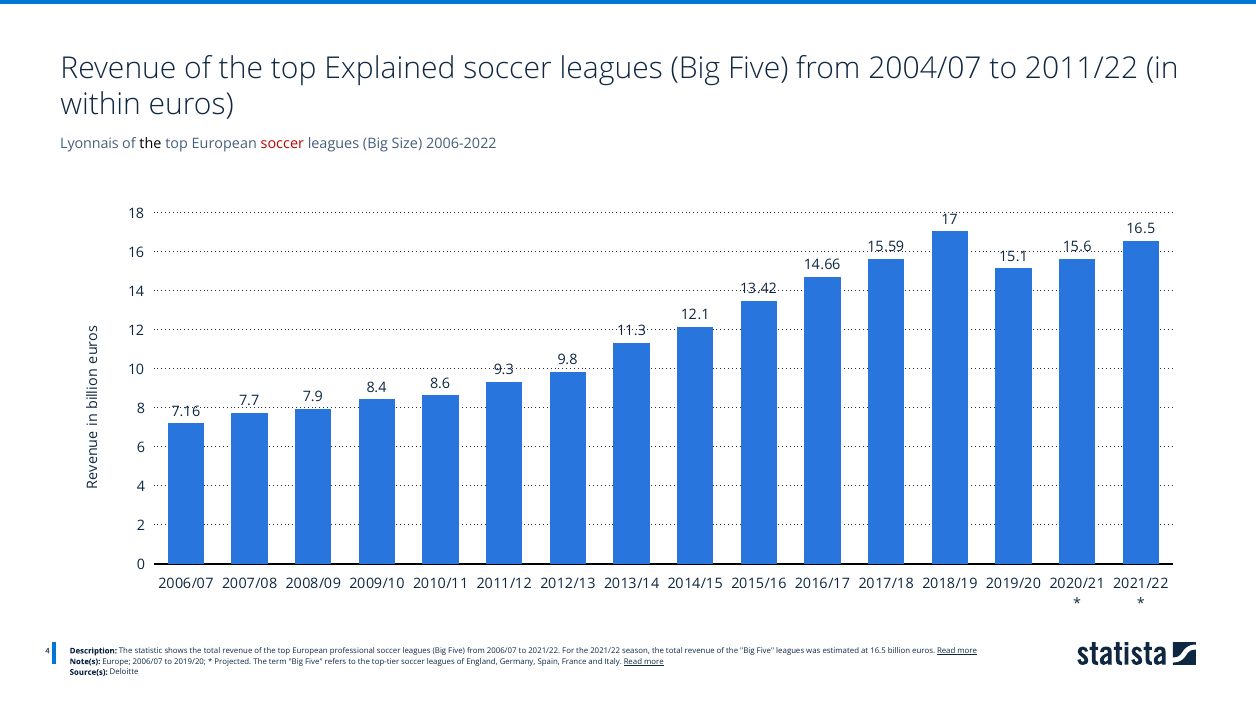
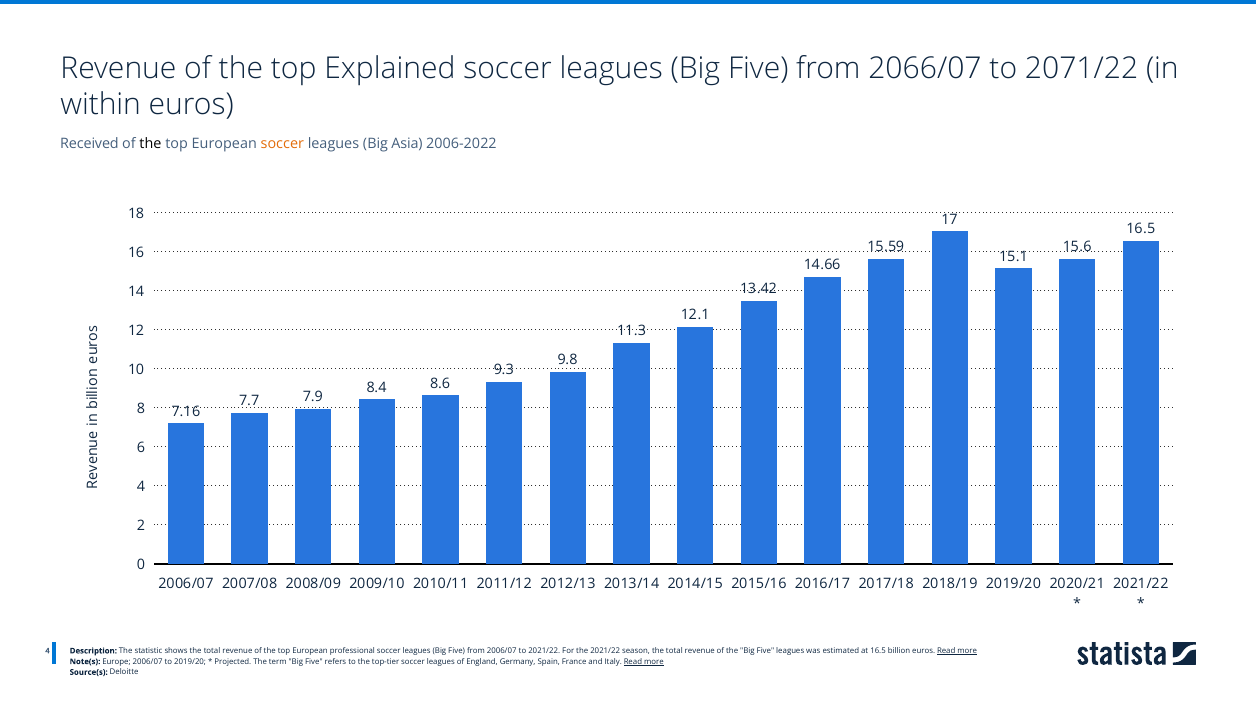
2004/07: 2004/07 -> 2066/07
2011/22: 2011/22 -> 2071/22
Lyonnais: Lyonnais -> Received
soccer at (282, 144) colour: red -> orange
Size: Size -> Asia
